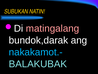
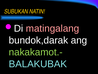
nakakamot.- colour: light blue -> light green
